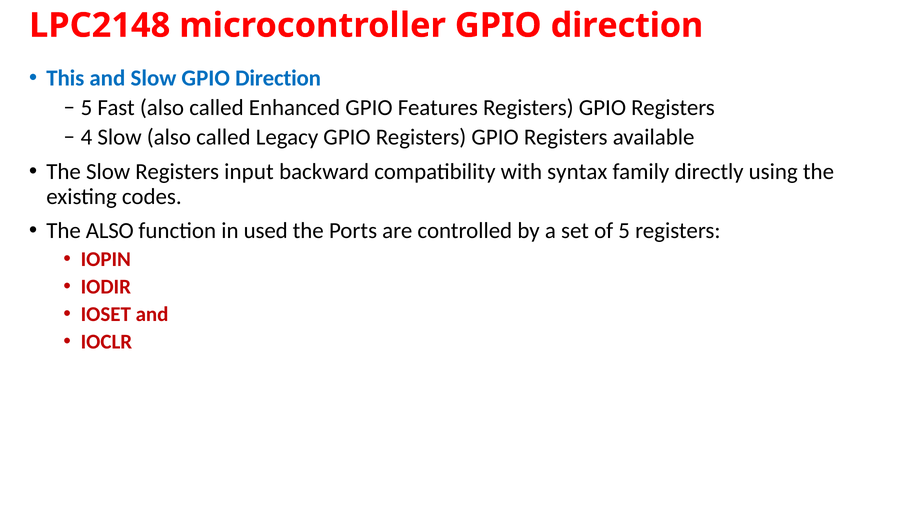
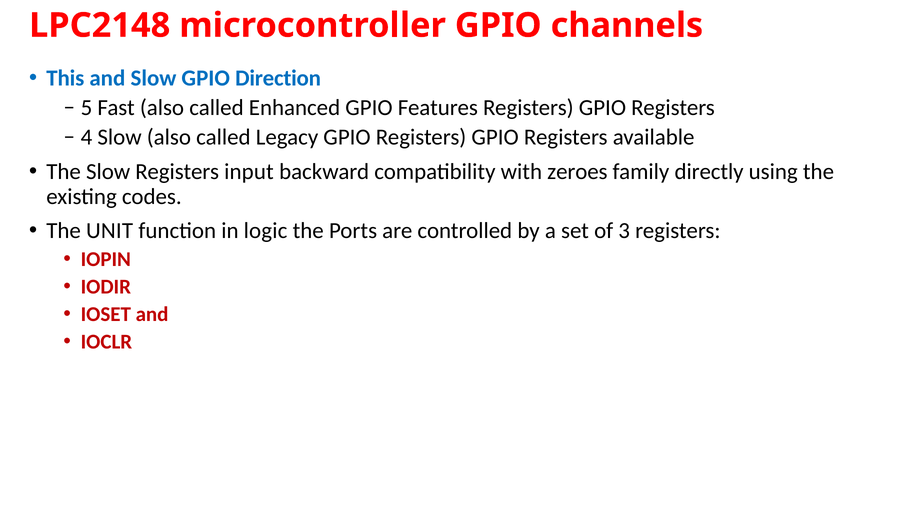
microcontroller GPIO direction: direction -> channels
syntax: syntax -> zeroes
The ALSO: ALSO -> UNIT
used: used -> logic
5: 5 -> 3
